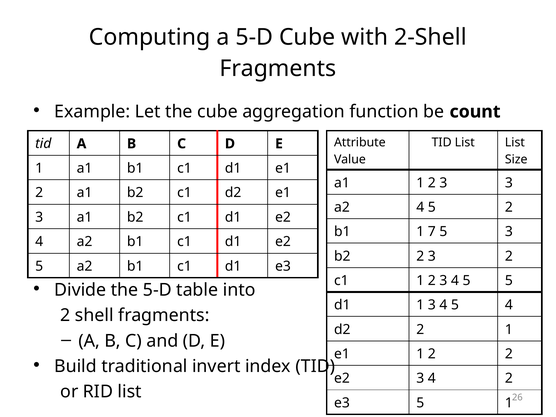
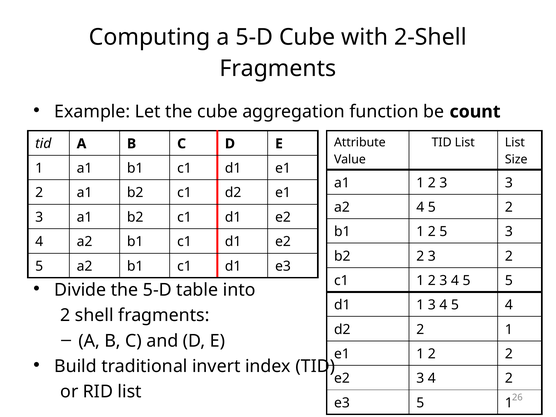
b1 1 7: 7 -> 2
